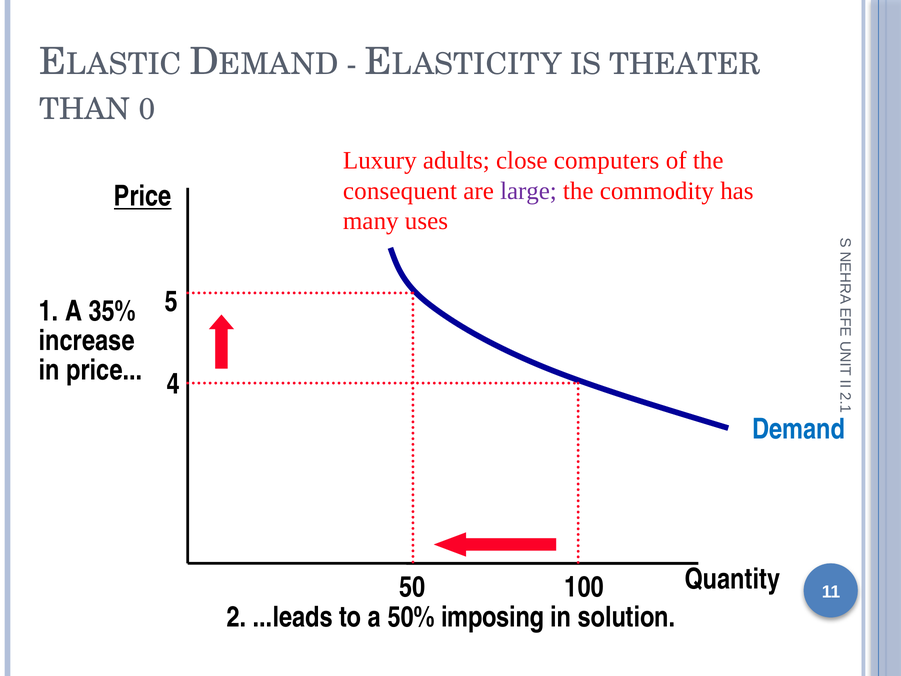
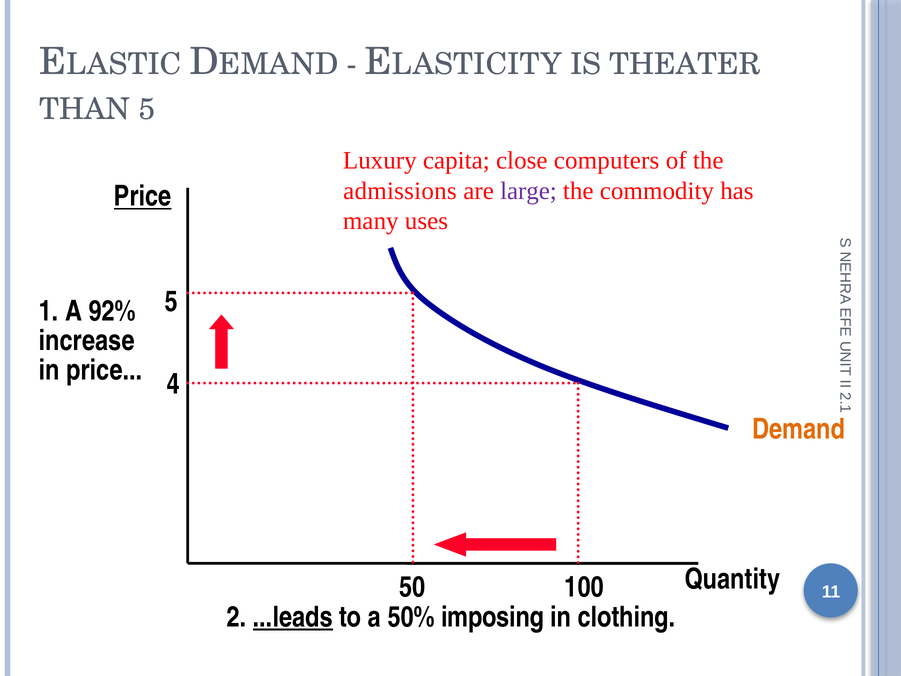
THAN 0: 0 -> 5
adults: adults -> capita
consequent: consequent -> admissions
35%: 35% -> 92%
Demand colour: blue -> orange
...leads underline: none -> present
solution: solution -> clothing
